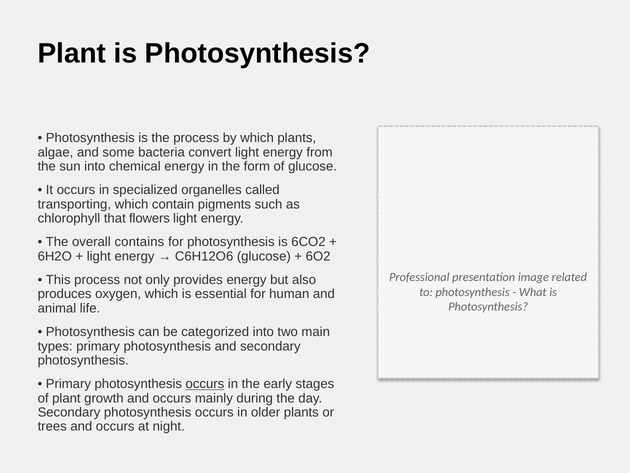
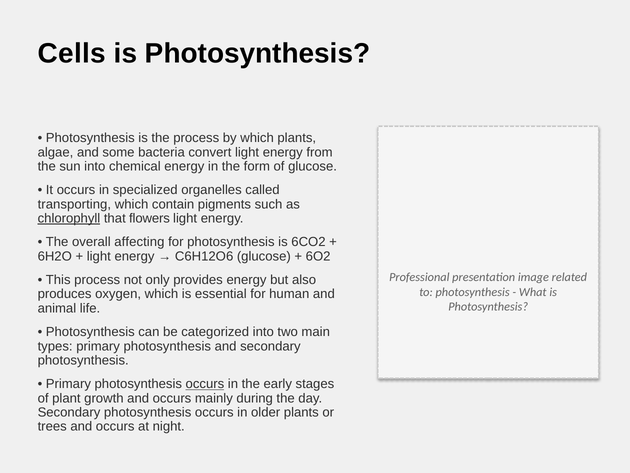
Plant at (72, 53): Plant -> Cells
chlorophyll underline: none -> present
contains: contains -> affecting
